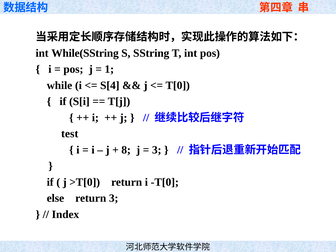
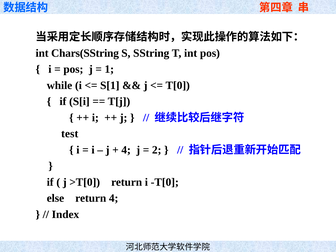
While(SString: While(SString -> Chars(SString
S[4: S[4 -> S[1
8 at (126, 150): 8 -> 4
3 at (157, 150): 3 -> 2
return 3: 3 -> 4
